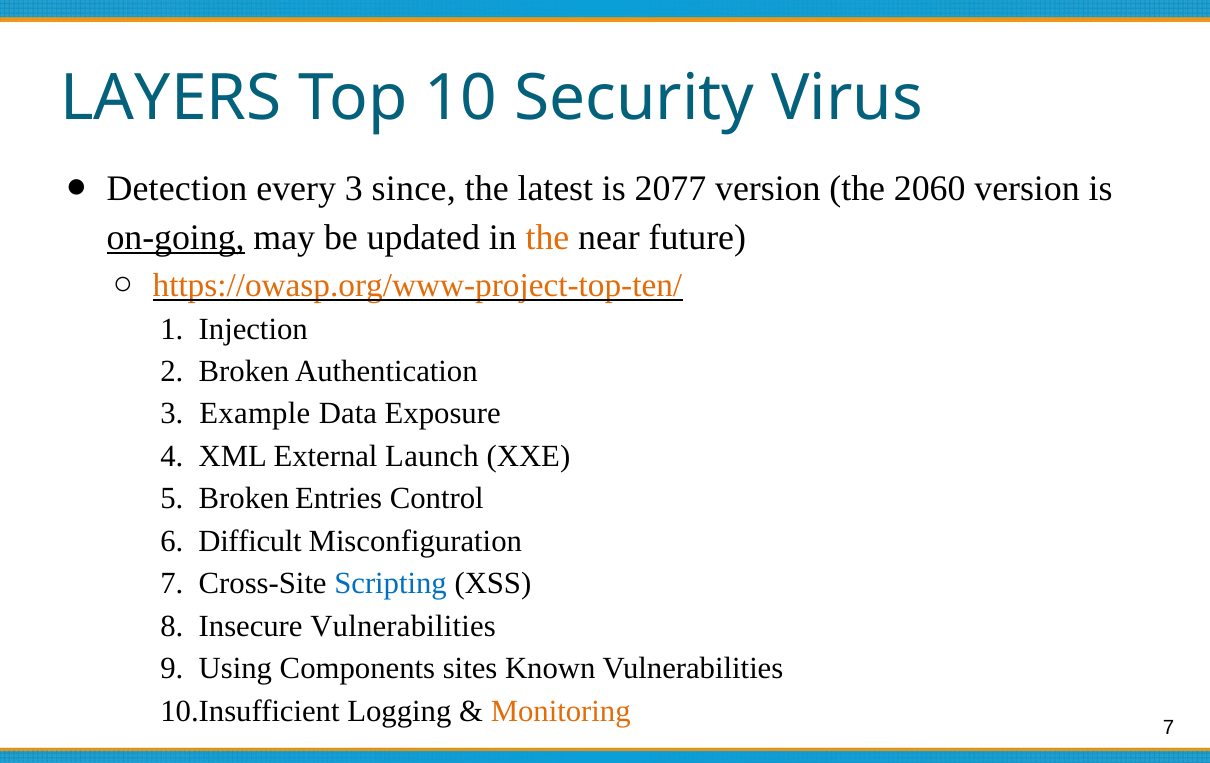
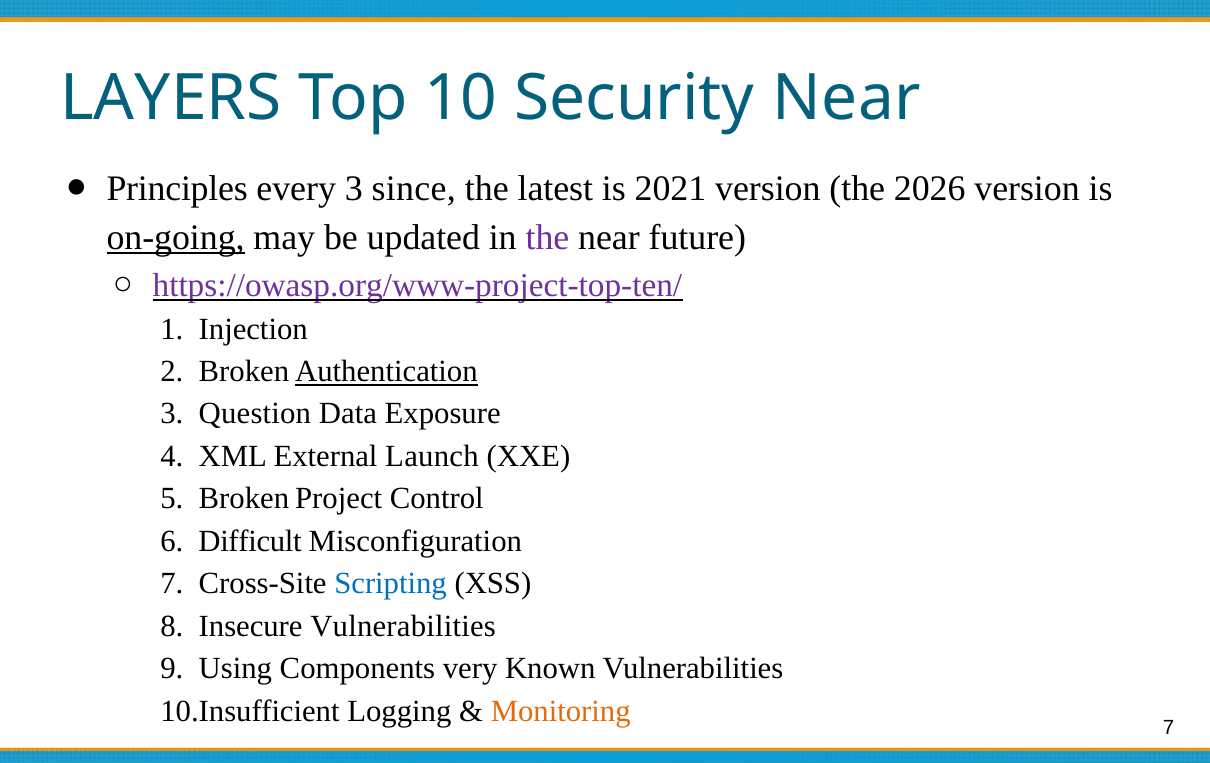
Security Virus: Virus -> Near
Detection: Detection -> Principles
2077: 2077 -> 2021
2060: 2060 -> 2026
the at (547, 238) colour: orange -> purple
https://owasp.org/www-project-top-ten/ colour: orange -> purple
Authentication underline: none -> present
Example: Example -> Question
Entries: Entries -> Project
sites: sites -> very
